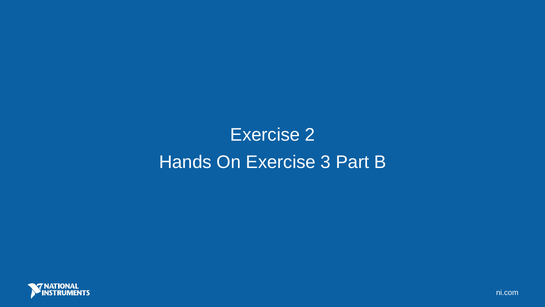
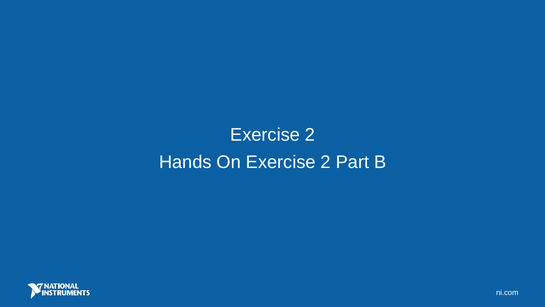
On Exercise 3: 3 -> 2
